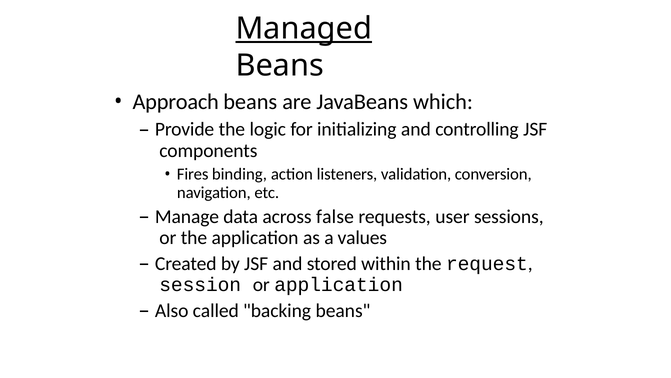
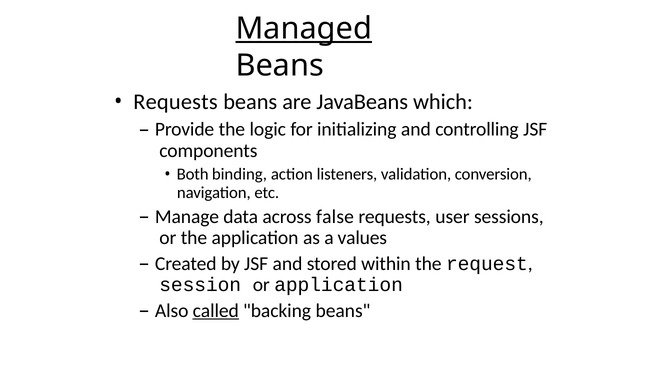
Approach at (176, 101): Approach -> Requests
Fires: Fires -> Both
called underline: none -> present
